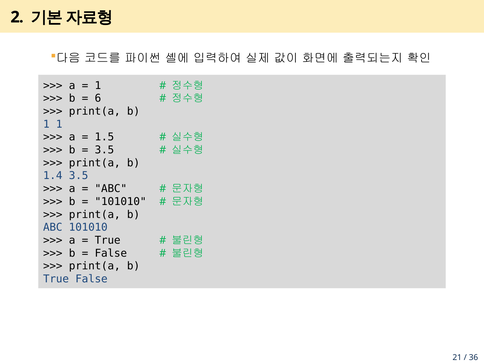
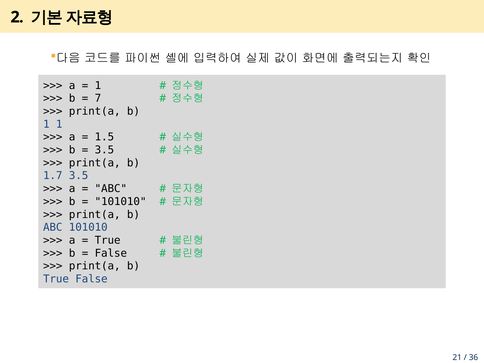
6: 6 -> 7
1.4: 1.4 -> 1.7
